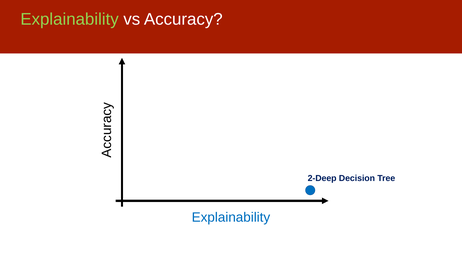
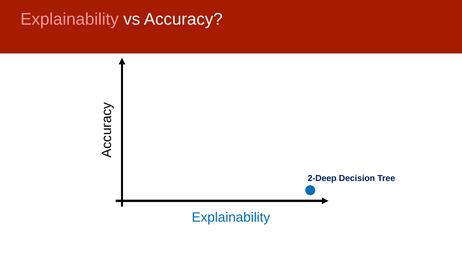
Explainability at (70, 19) colour: light green -> pink
